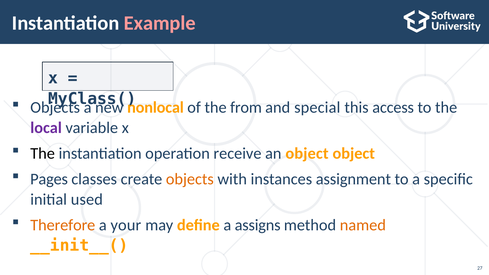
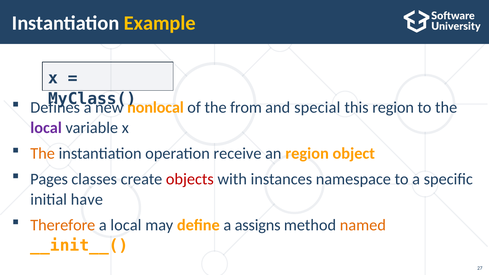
Example colour: pink -> yellow
Objects at (55, 107): Objects -> Defines
this access: access -> region
The at (43, 153) colour: black -> orange
an object: object -> region
objects at (190, 179) colour: orange -> red
assignment: assignment -> namespace
used: used -> have
a your: your -> local
